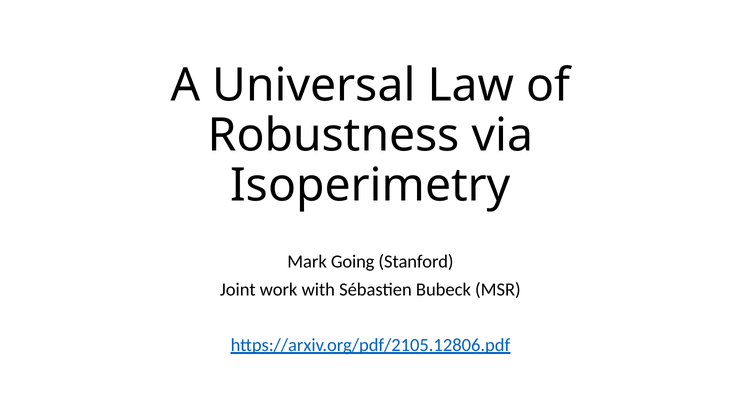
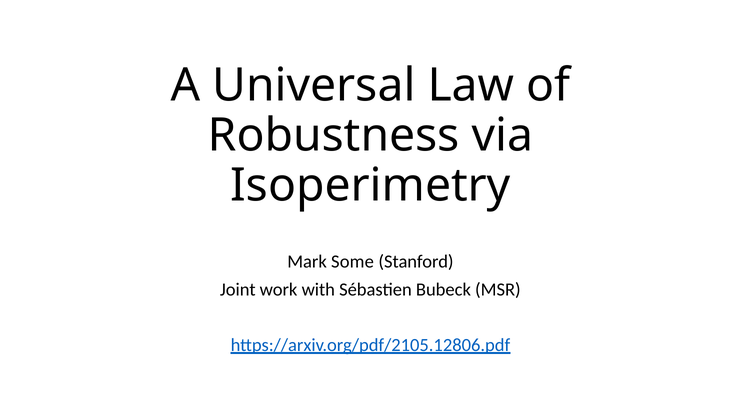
Going: Going -> Some
